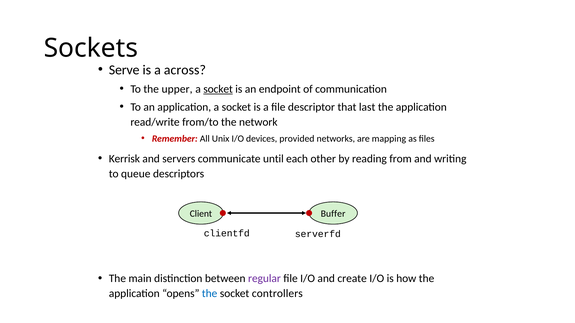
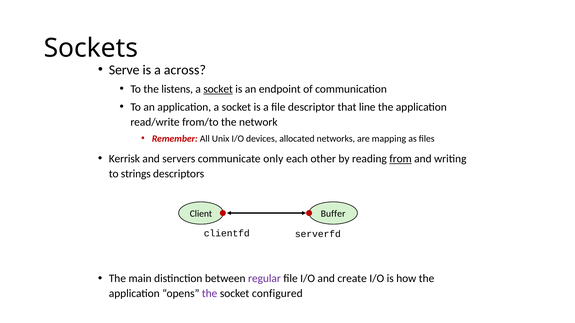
upper: upper -> listens
last: last -> line
provided: provided -> allocated
until: until -> only
from underline: none -> present
queue: queue -> strings
the at (210, 294) colour: blue -> purple
controllers: controllers -> configured
